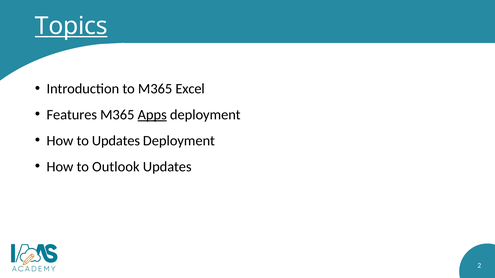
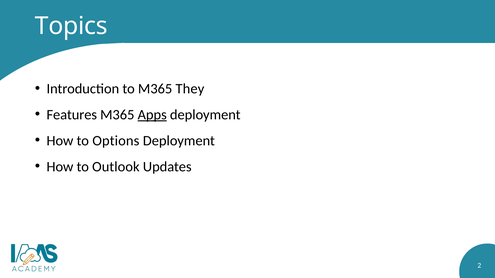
Topics underline: present -> none
Excel: Excel -> They
to Updates: Updates -> Options
